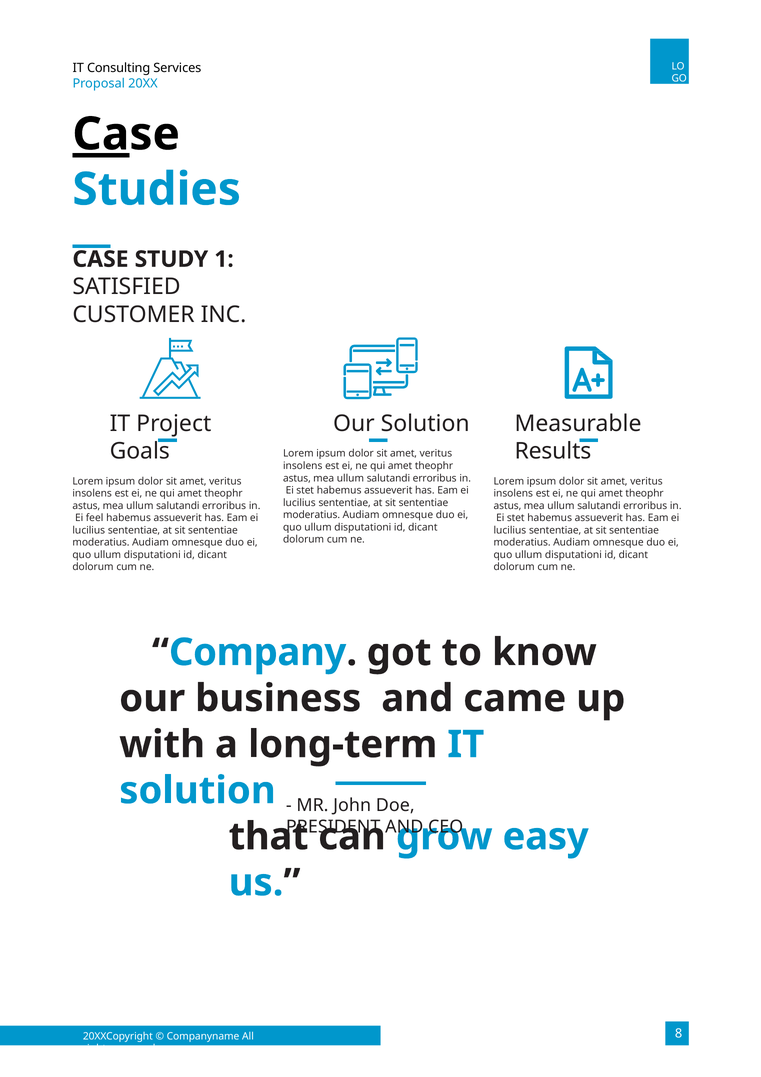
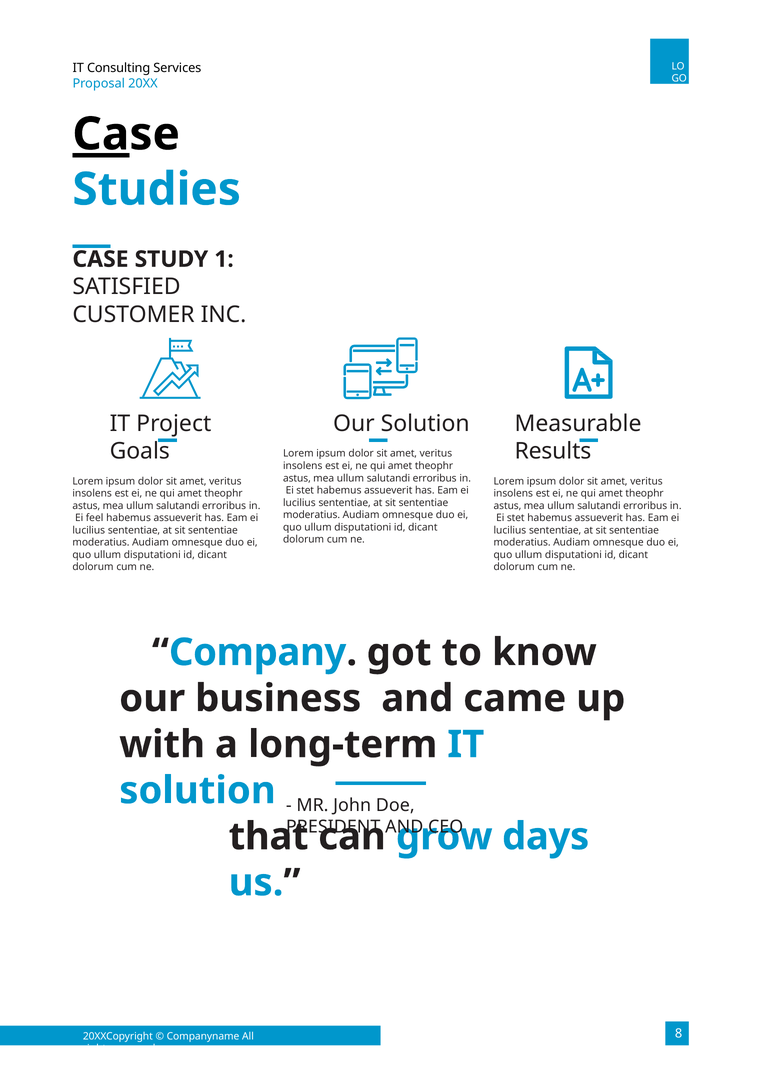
easy: easy -> days
